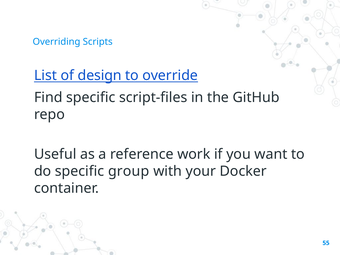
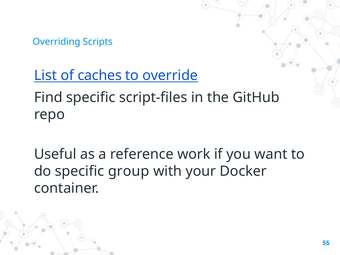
design: design -> caches
